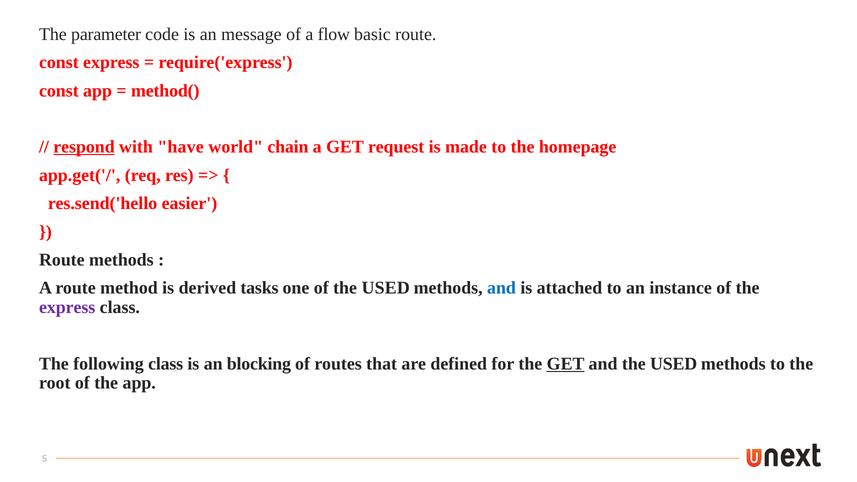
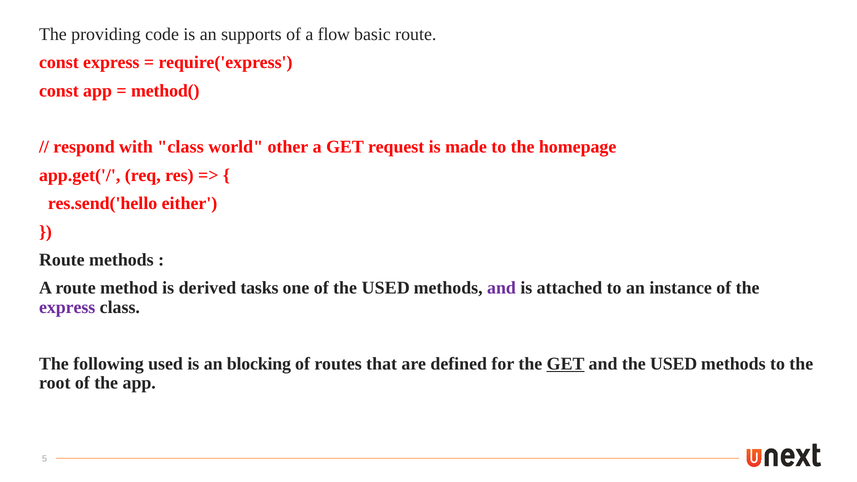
parameter: parameter -> providing
message: message -> supports
respond underline: present -> none
with have: have -> class
chain: chain -> other
easier: easier -> either
and at (502, 288) colour: blue -> purple
following class: class -> used
